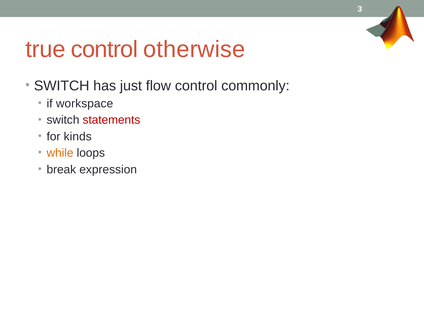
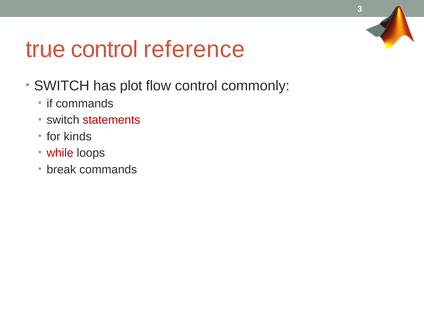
otherwise: otherwise -> reference
just: just -> plot
if workspace: workspace -> commands
while colour: orange -> red
break expression: expression -> commands
